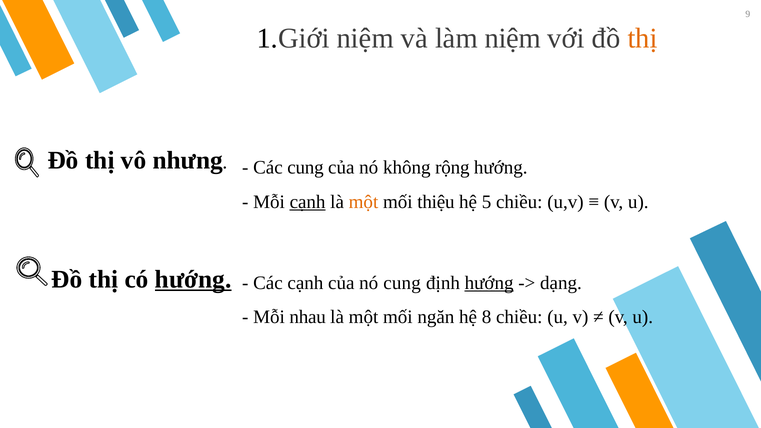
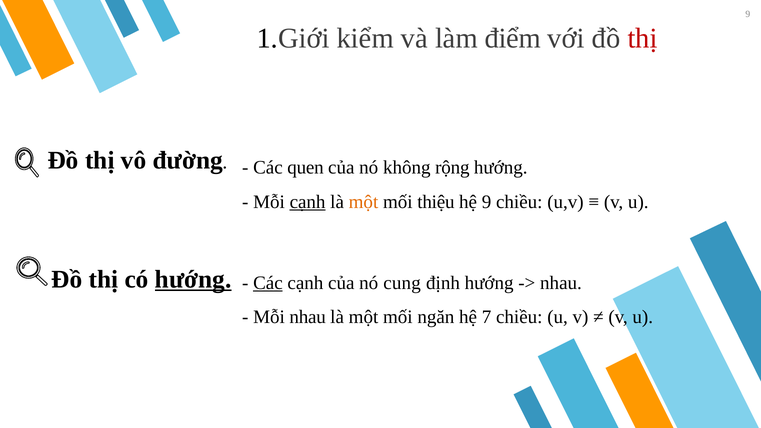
1.Giới niệm: niệm -> kiểm
làm niệm: niệm -> điểm
thị at (643, 38) colour: orange -> red
nhưng: nhưng -> đường
Các cung: cung -> quen
hệ 5: 5 -> 9
Các at (268, 283) underline: none -> present
hướng at (489, 283) underline: present -> none
dạng at (561, 283): dạng -> nhau
8: 8 -> 7
